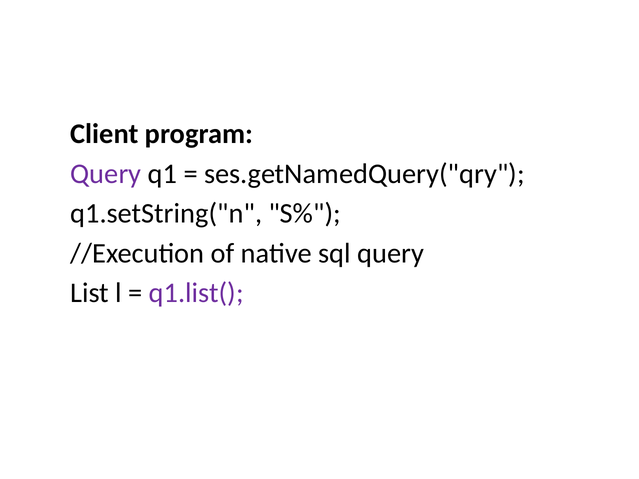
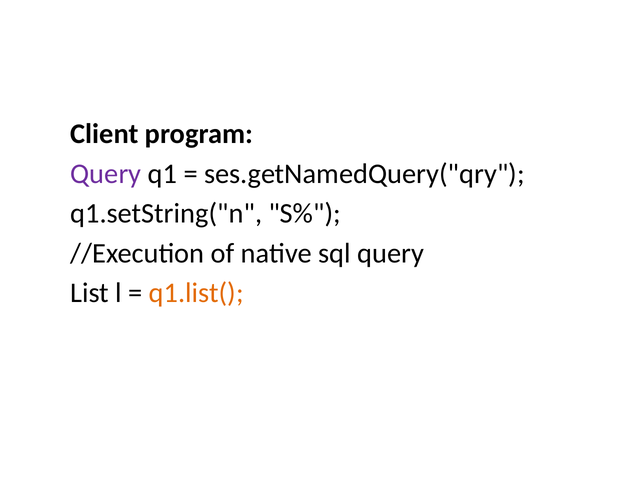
q1.list( colour: purple -> orange
